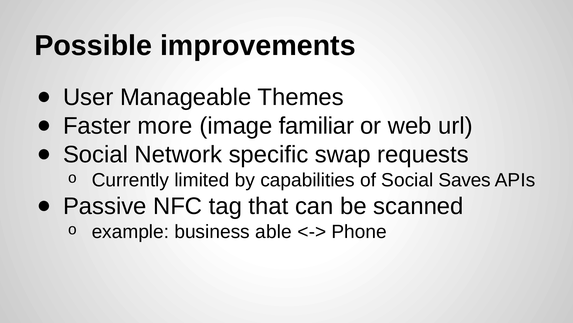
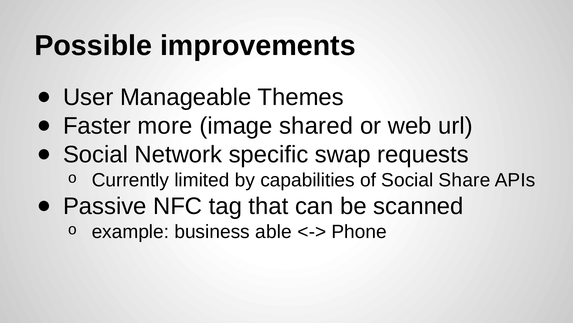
familiar: familiar -> shared
Saves: Saves -> Share
